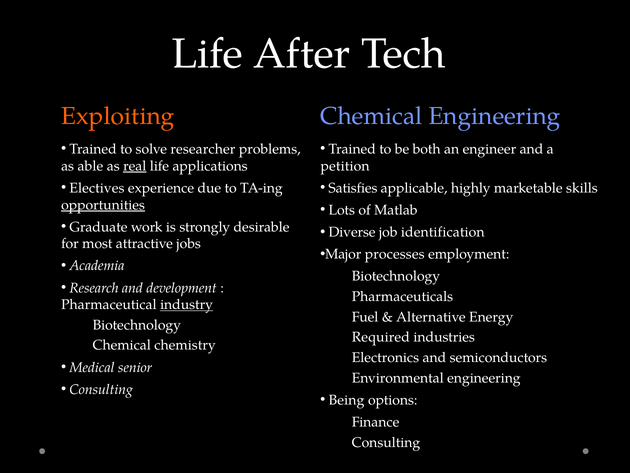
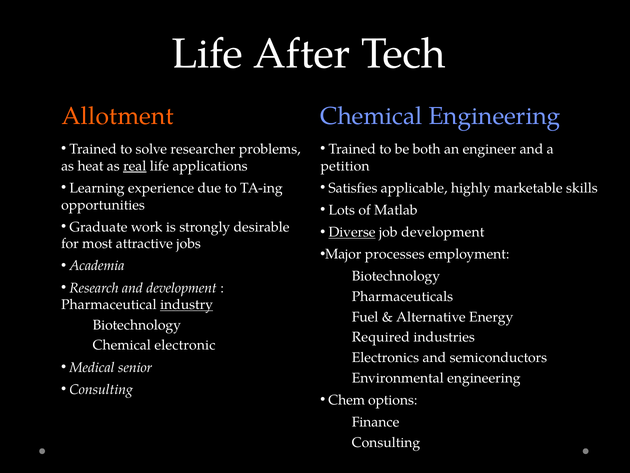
Exploiting: Exploiting -> Allotment
able: able -> heat
Electives: Electives -> Learning
opportunities underline: present -> none
Diverse underline: none -> present
job identification: identification -> development
chemistry: chemistry -> electronic
Being: Being -> Chem
